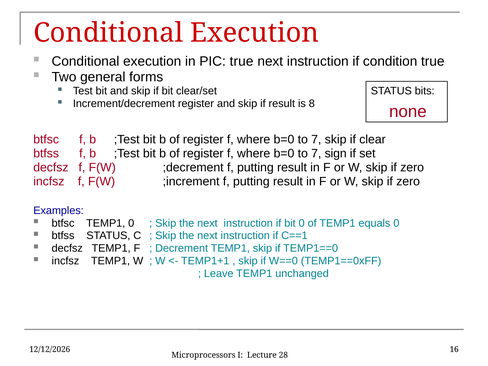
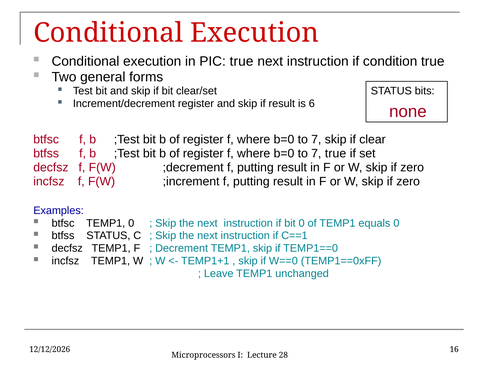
8: 8 -> 6
7 sign: sign -> true
